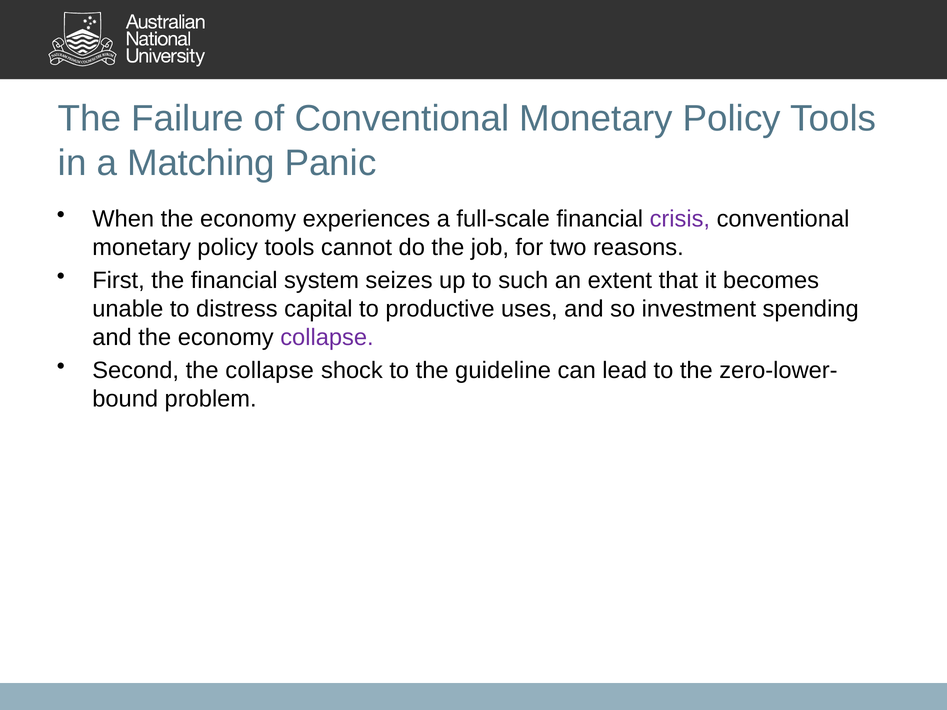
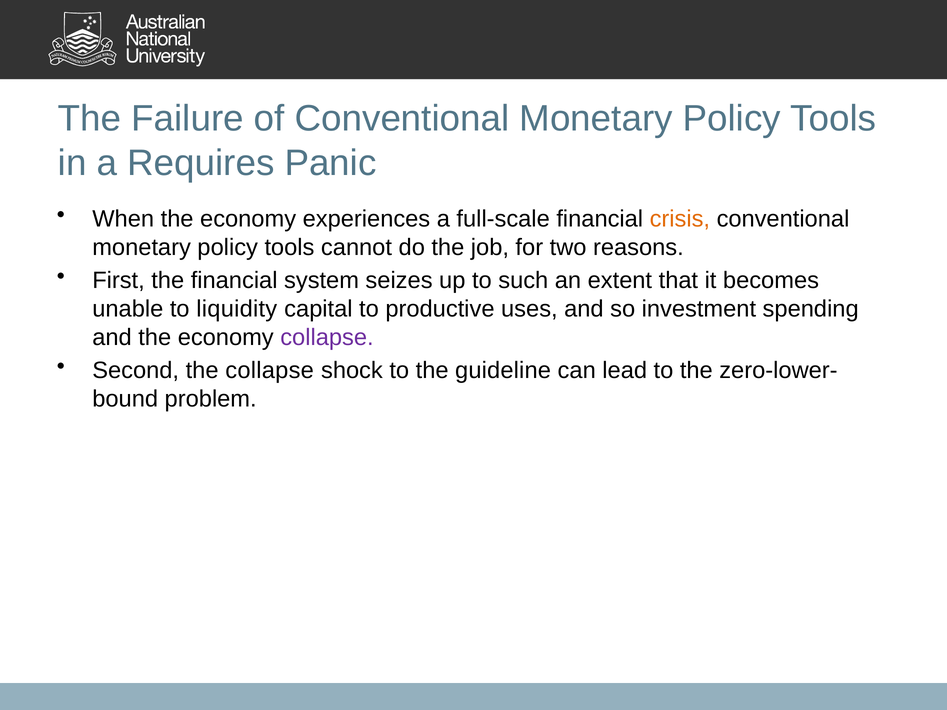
Matching: Matching -> Requires
crisis colour: purple -> orange
distress: distress -> liquidity
